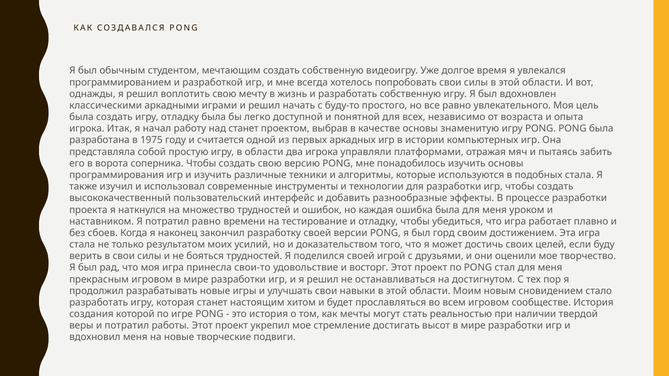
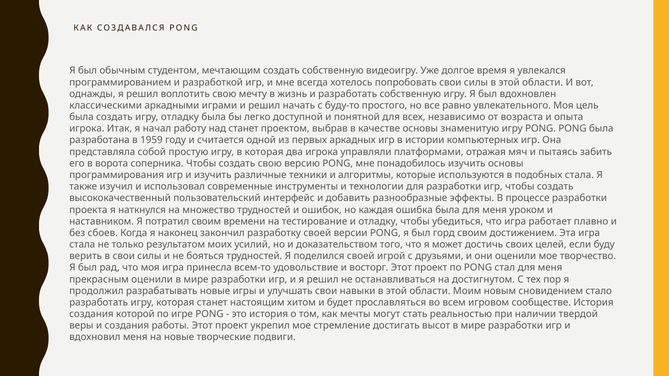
1975: 1975 -> 1959
в области: области -> которая
потратил равно: равно -> своим
свои-то: свои-то -> всем-то
прекрасным игровом: игровом -> оценили
и потратил: потратил -> создания
